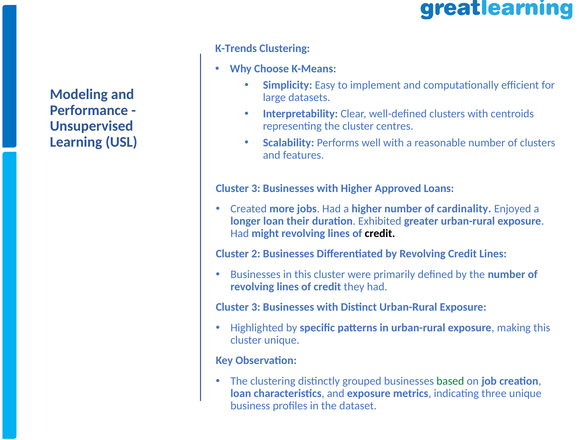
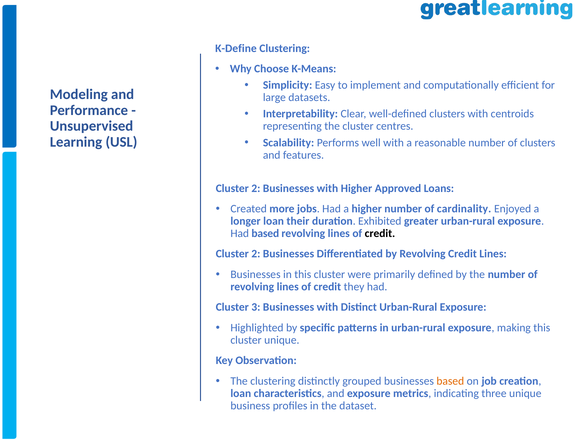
K-Trends: K-Trends -> K-Define
3 at (256, 188): 3 -> 2
Had might: might -> based
based at (450, 381) colour: green -> orange
